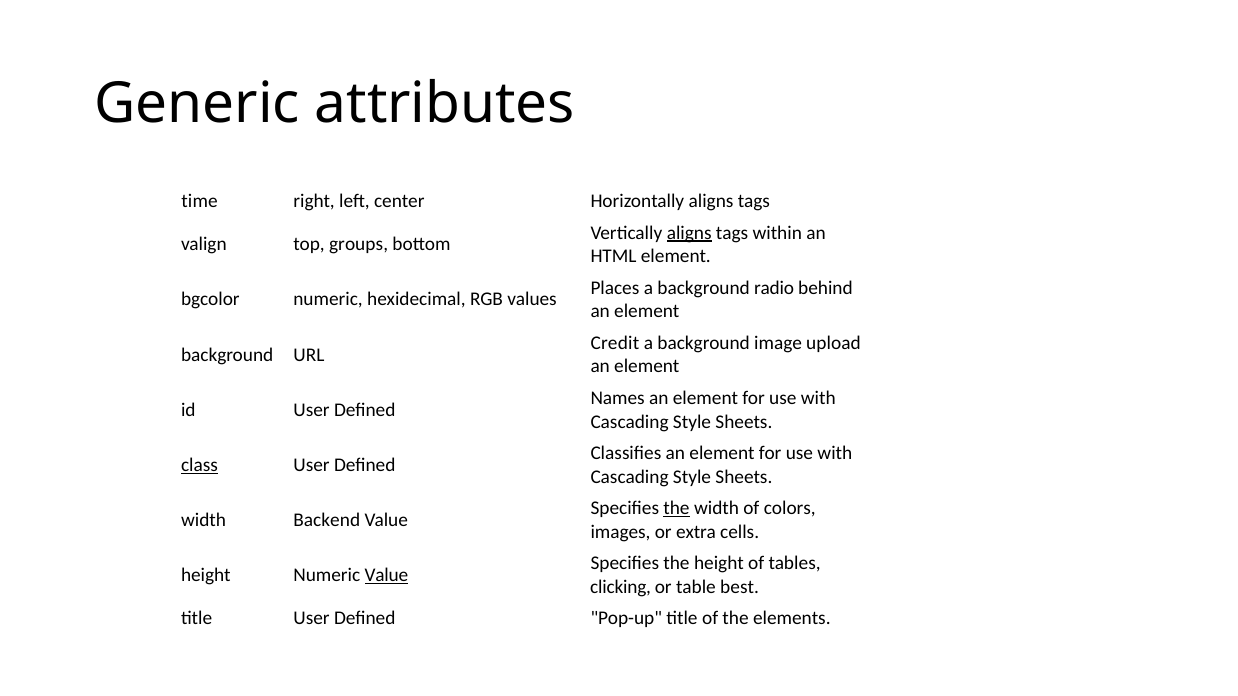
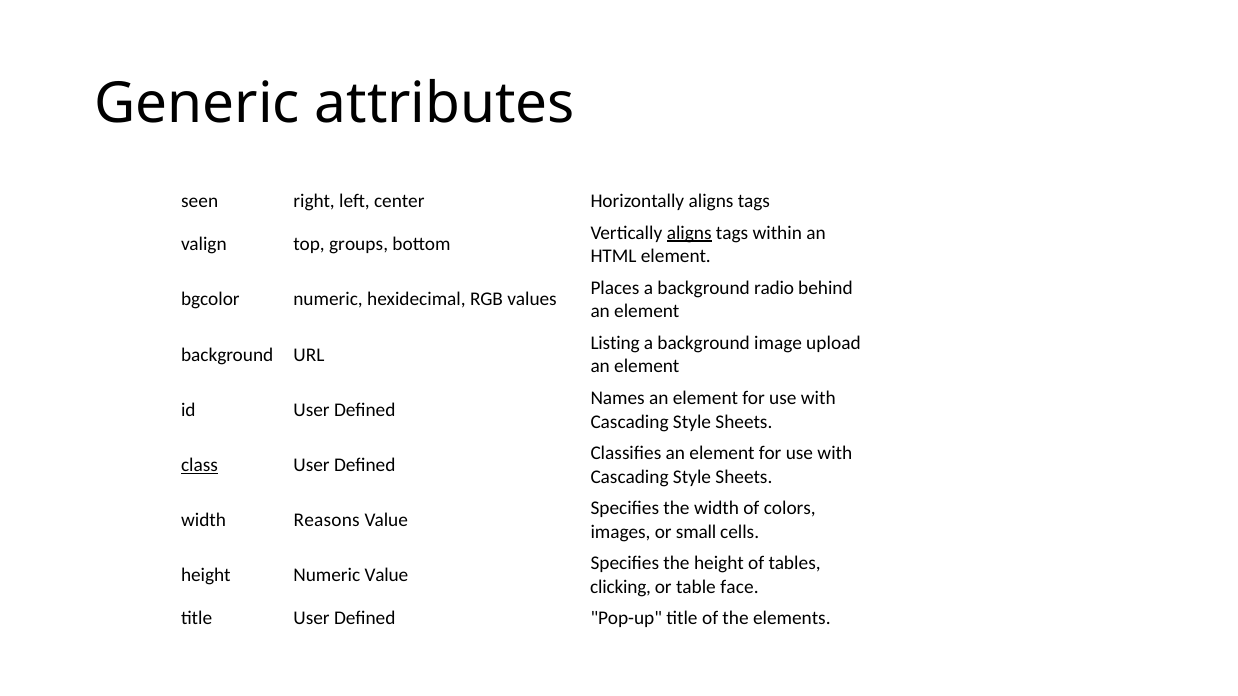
time: time -> seen
Credit: Credit -> Listing
the at (677, 509) underline: present -> none
Backend: Backend -> Reasons
extra: extra -> small
Value at (386, 576) underline: present -> none
best: best -> face
